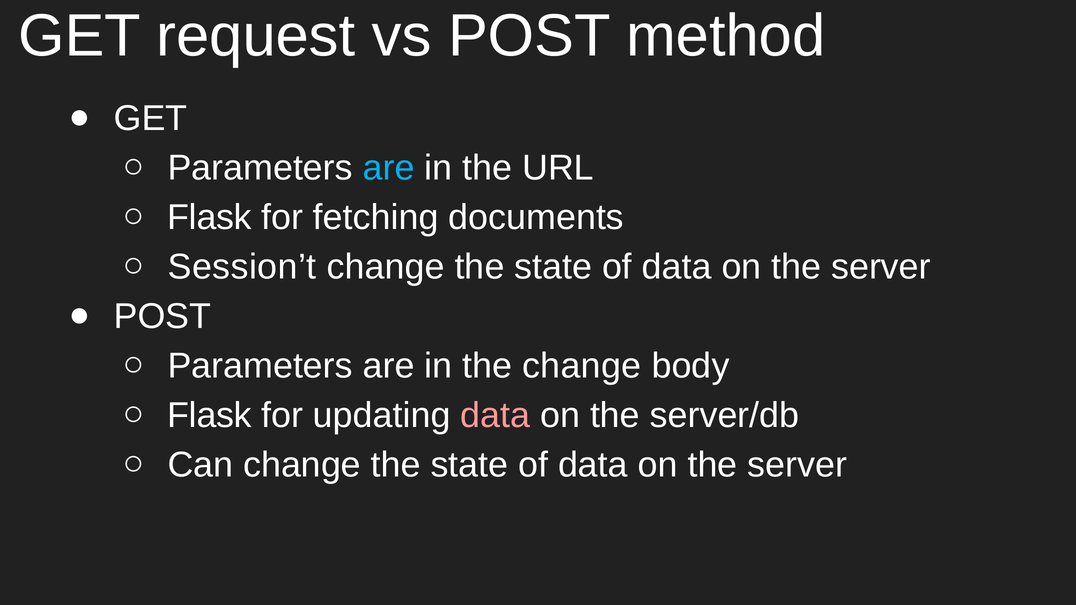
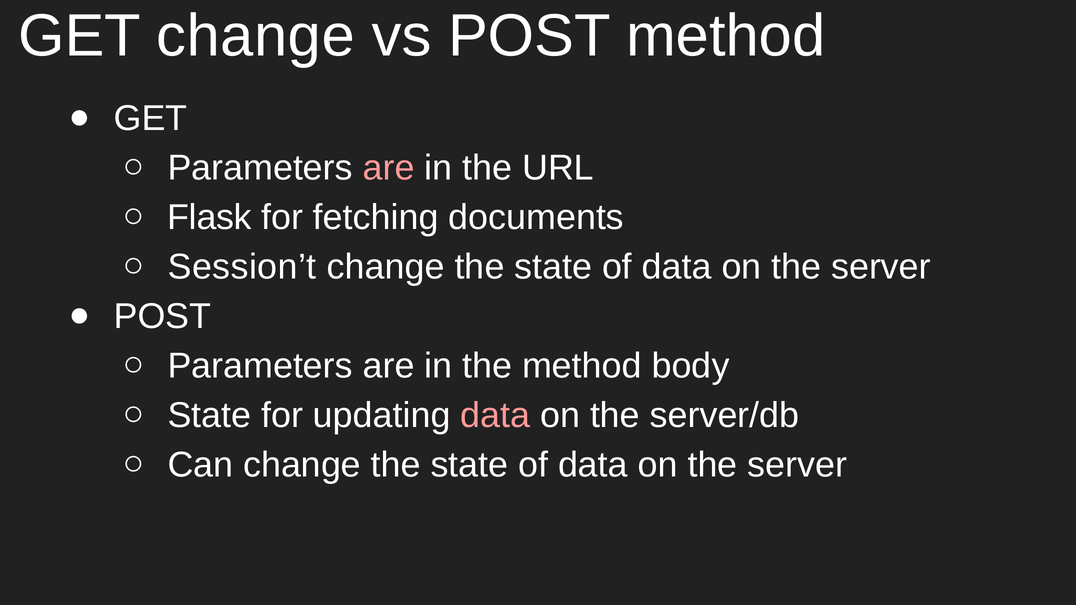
GET request: request -> change
are at (389, 168) colour: light blue -> pink
the change: change -> method
Flask at (210, 416): Flask -> State
